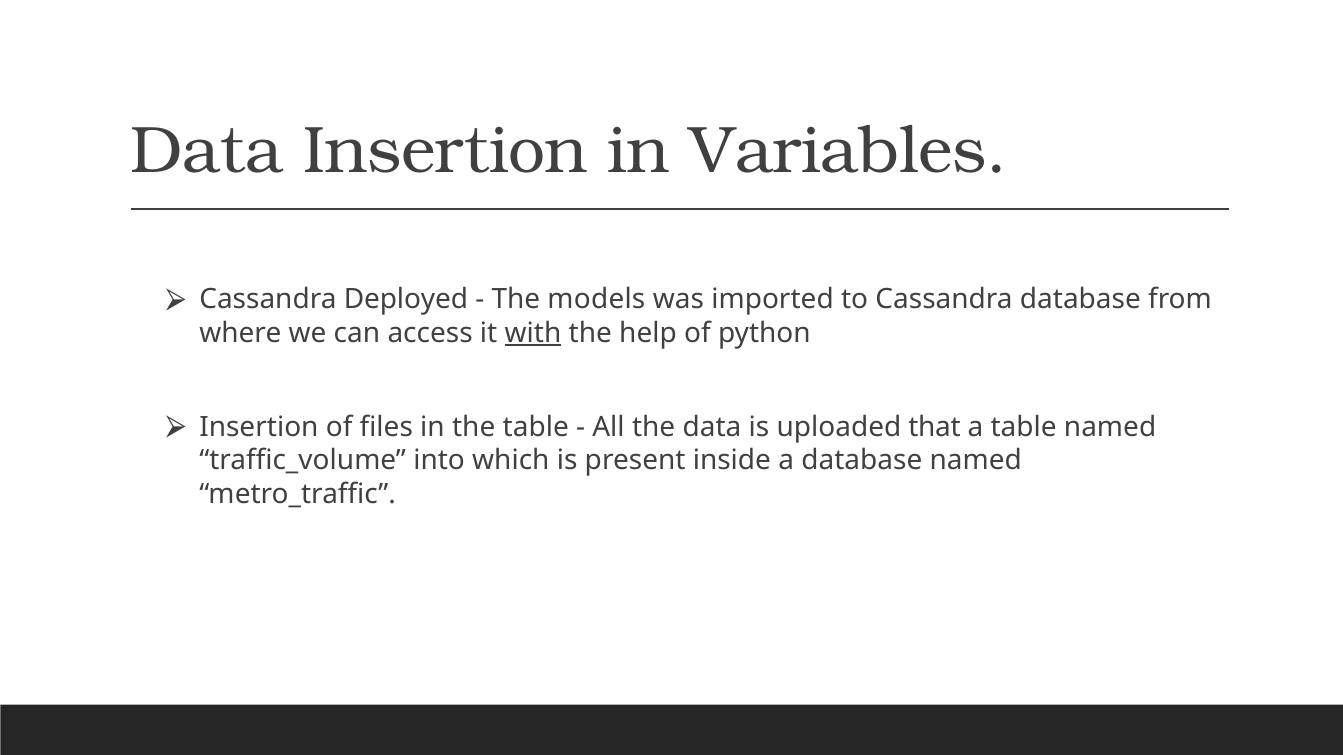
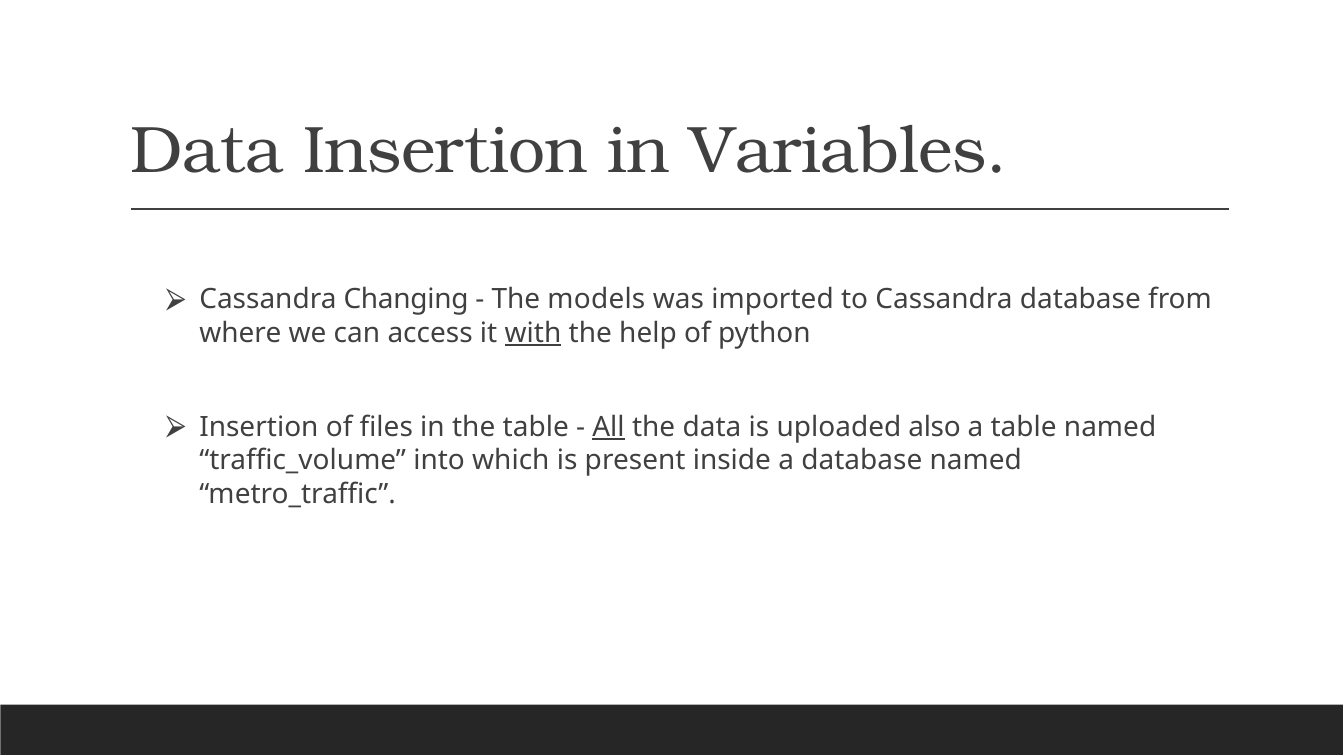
Deployed: Deployed -> Changing
All underline: none -> present
that: that -> also
